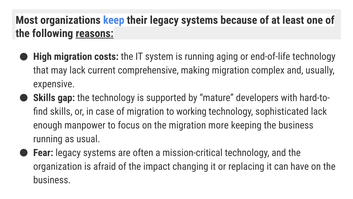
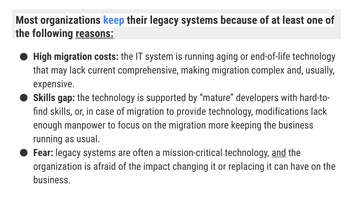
working: working -> provide
sophisticated: sophisticated -> modifications
and at (279, 152) underline: none -> present
